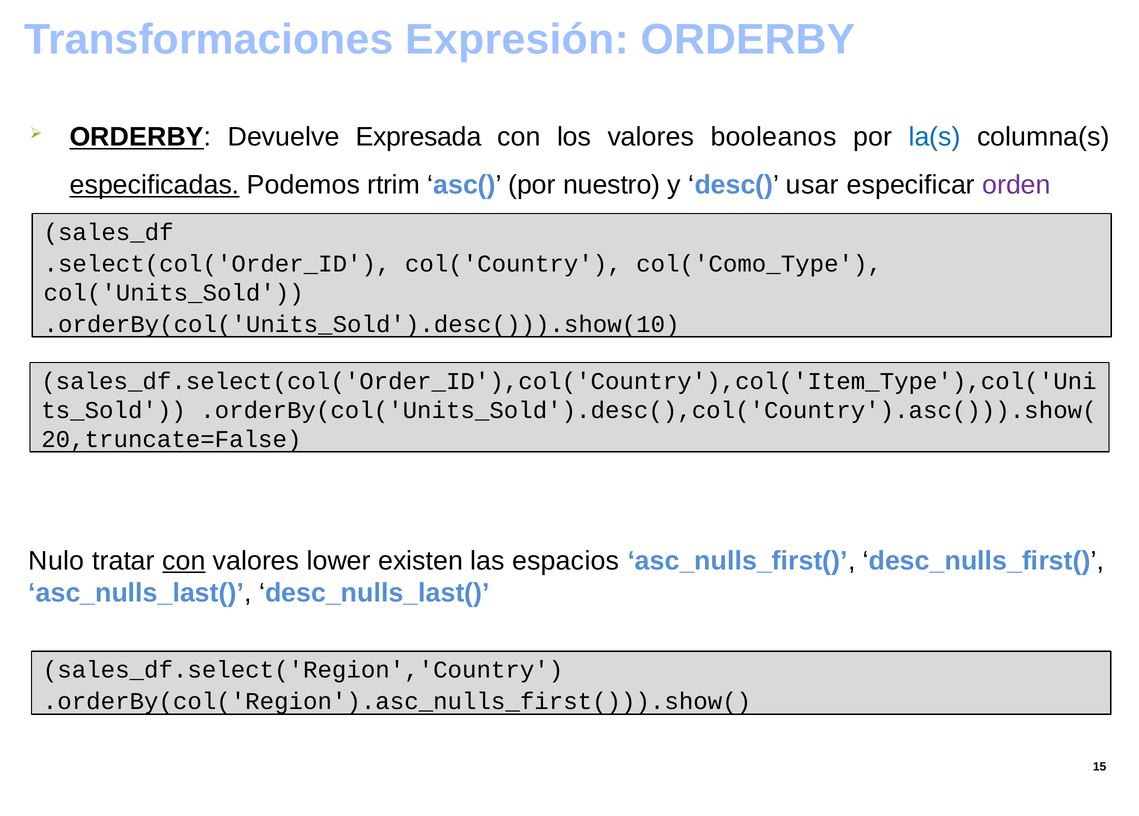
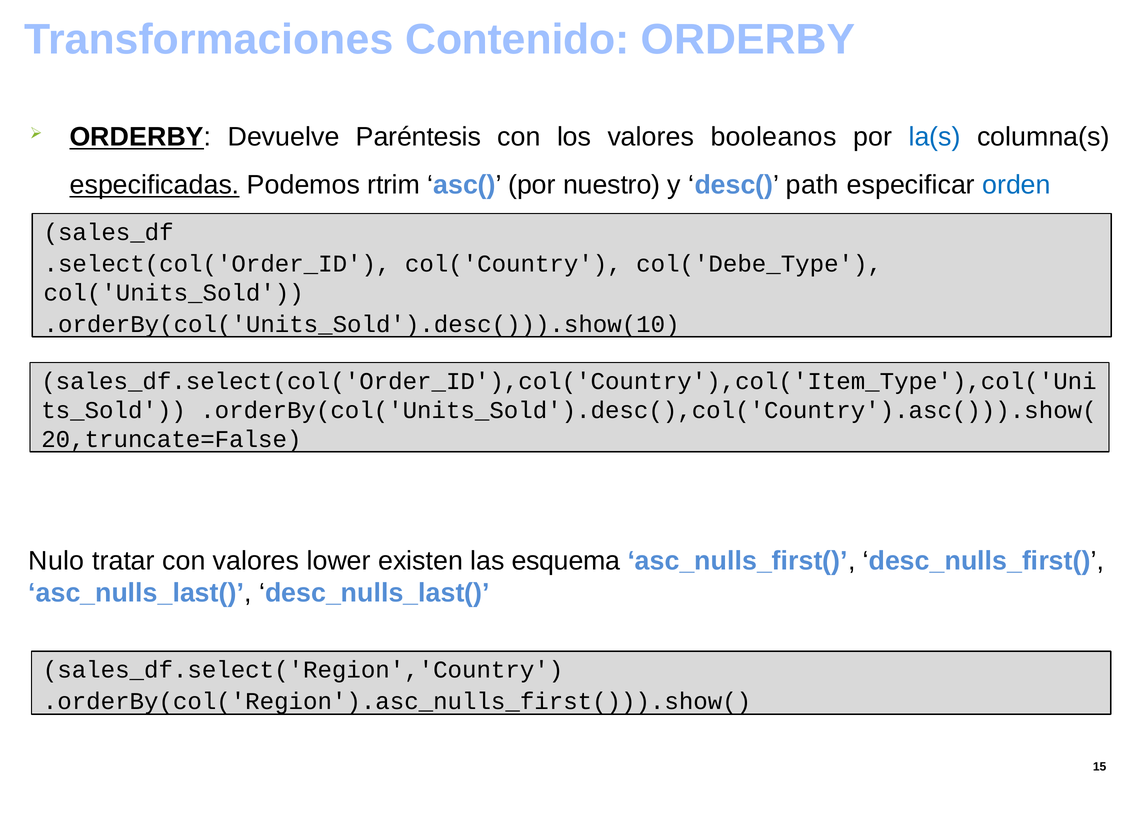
Expresión: Expresión -> Contenido
Expresada: Expresada -> Paréntesis
usar: usar -> path
orden colour: purple -> blue
col('Como_Type: col('Como_Type -> col('Debe_Type
con at (184, 561) underline: present -> none
espacios: espacios -> esquema
